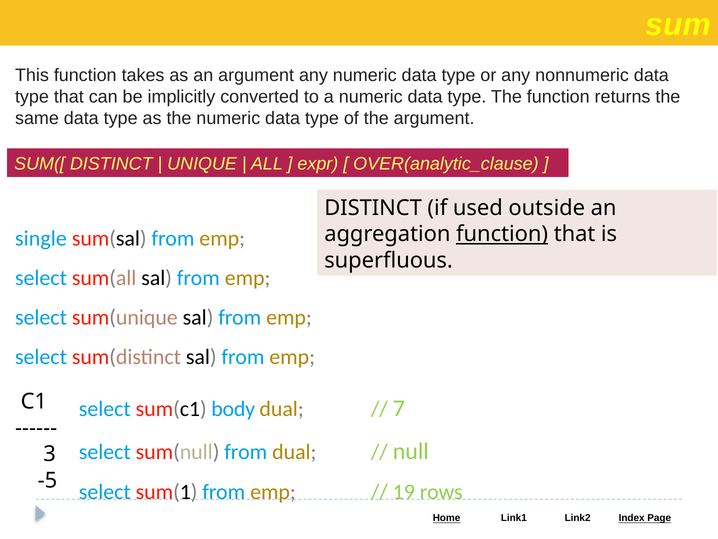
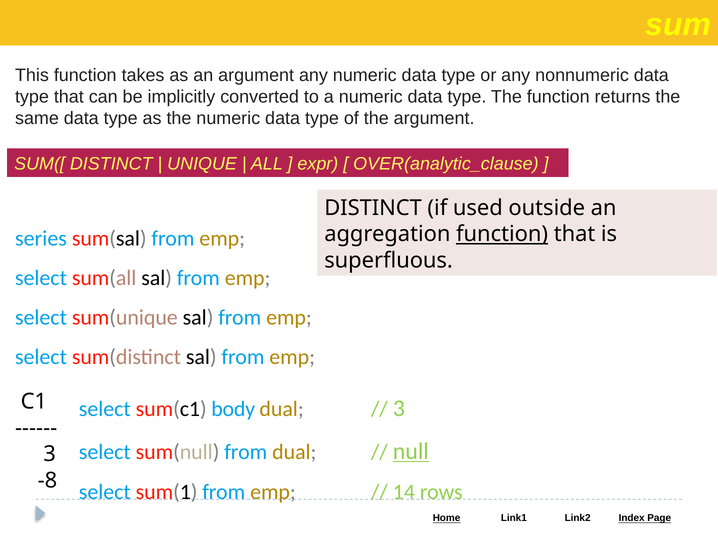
single: single -> series
7 at (399, 408): 7 -> 3
null underline: none -> present
-5: -5 -> -8
19: 19 -> 14
